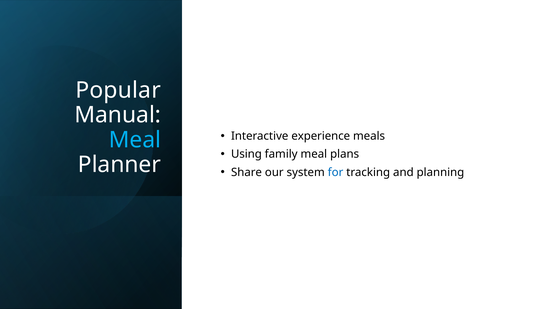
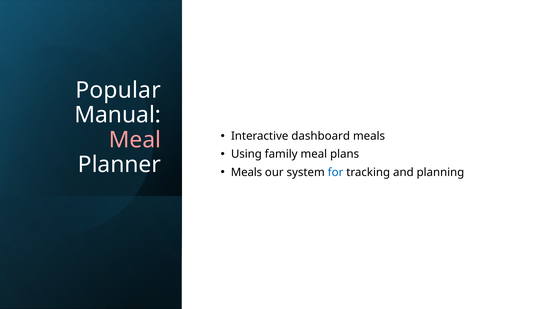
experience: experience -> dashboard
Meal at (135, 140) colour: light blue -> pink
Share at (246, 172): Share -> Meals
